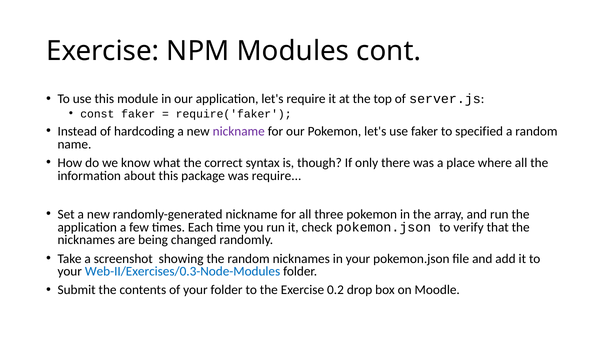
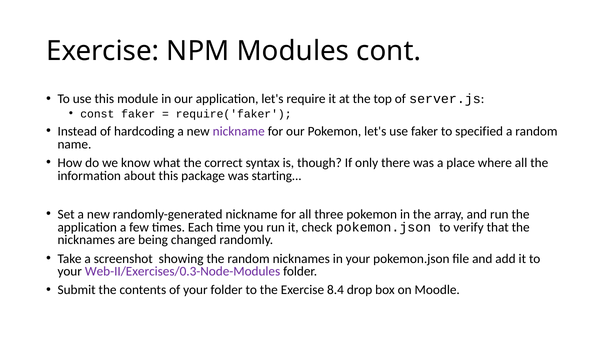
was require: require -> starting
Web-II/Exercises/0.3-Node-Modules colour: blue -> purple
0.2: 0.2 -> 8.4
